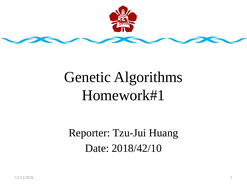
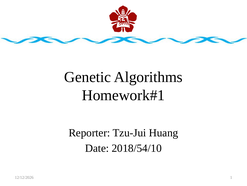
2018/42/10: 2018/42/10 -> 2018/54/10
